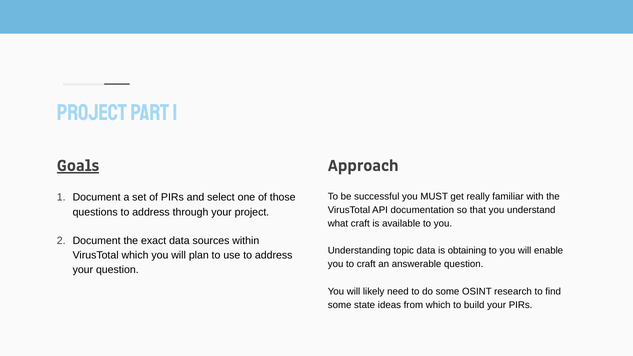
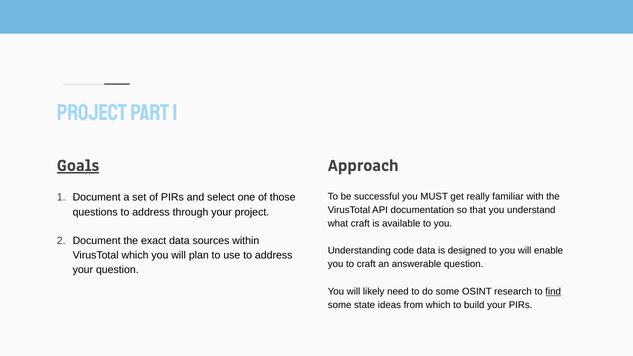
topic: topic -> code
obtaining: obtaining -> designed
find underline: none -> present
